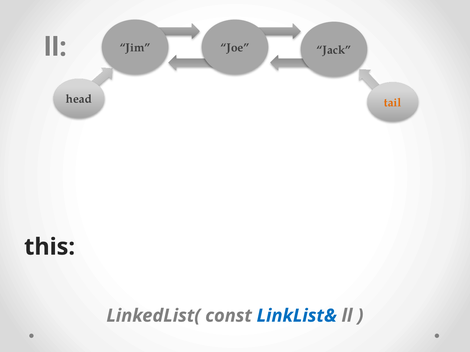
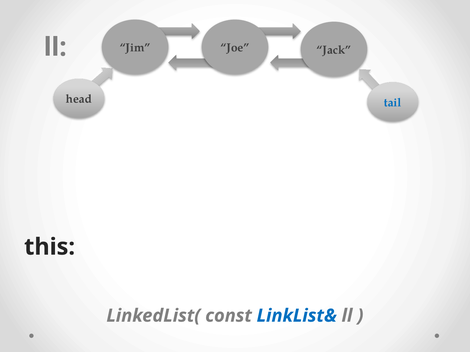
tail colour: orange -> blue
